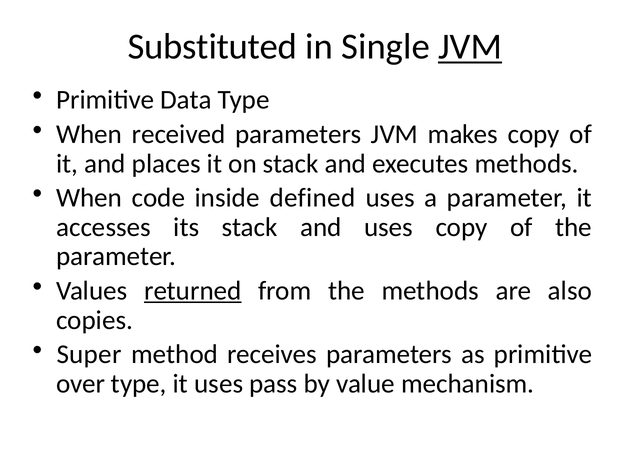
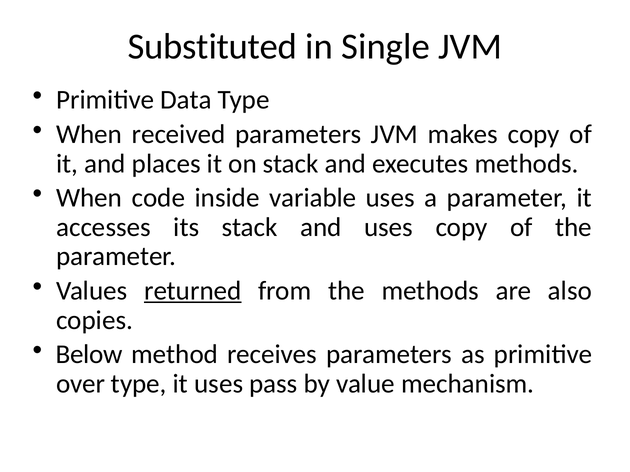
JVM at (470, 47) underline: present -> none
defined: defined -> variable
Super: Super -> Below
